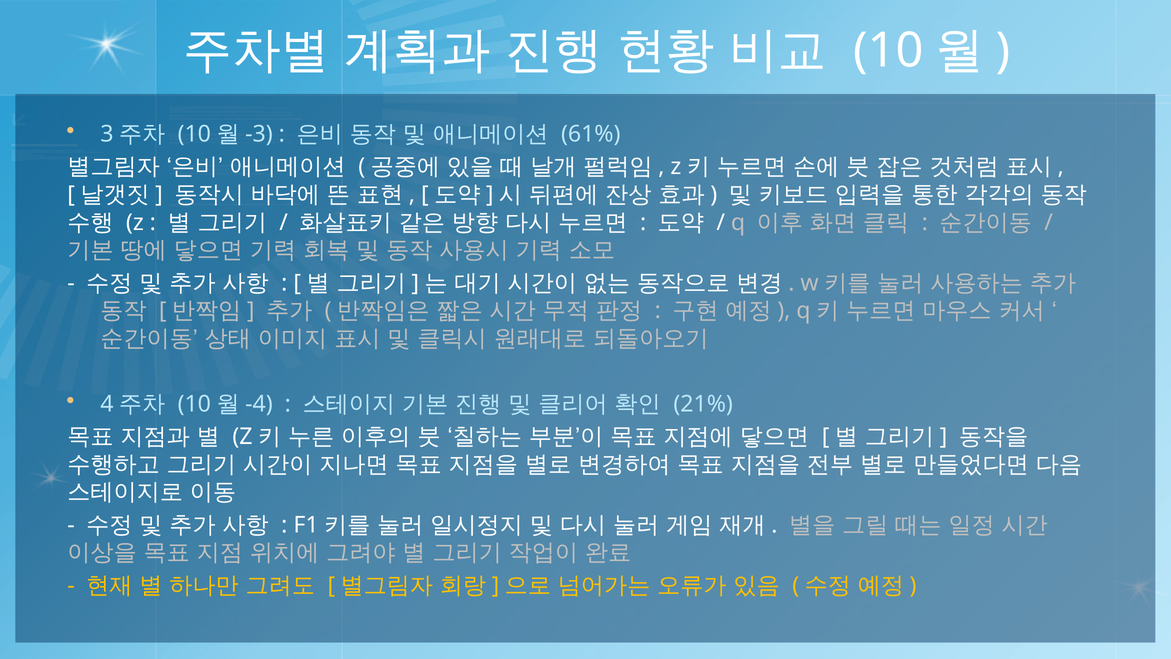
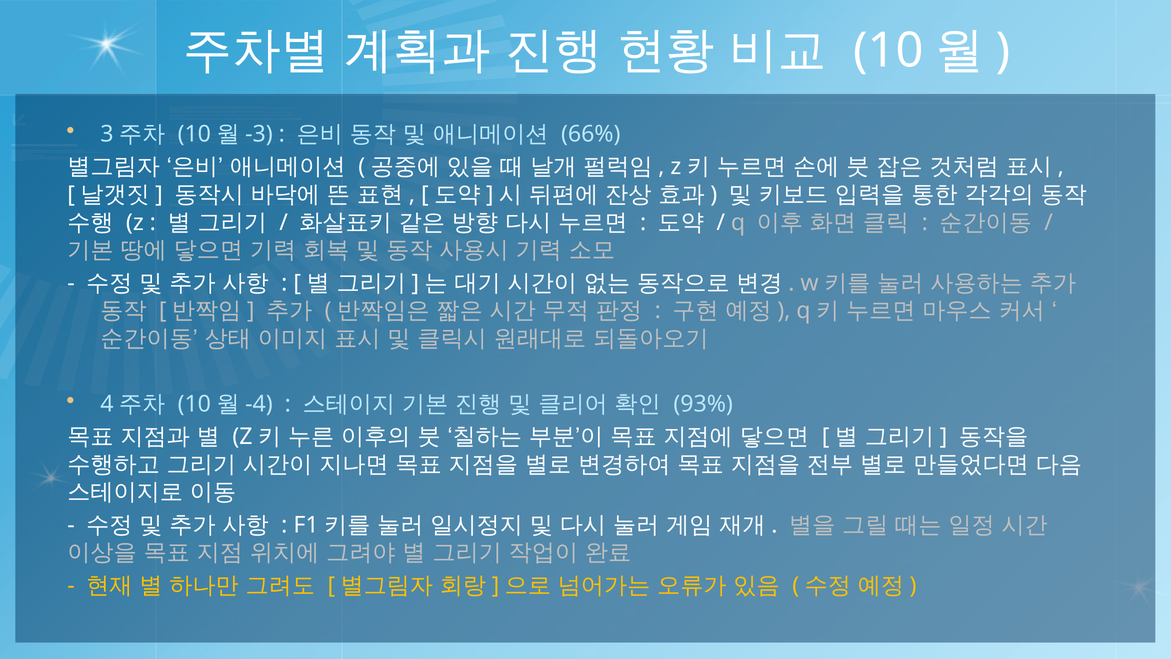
61%: 61% -> 66%
21%: 21% -> 93%
